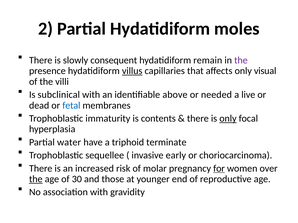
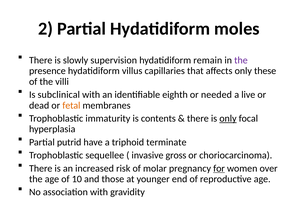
consequent: consequent -> supervision
villus underline: present -> none
visual: visual -> these
above: above -> eighth
fetal colour: blue -> orange
water: water -> putrid
early: early -> gross
the at (36, 179) underline: present -> none
30: 30 -> 10
